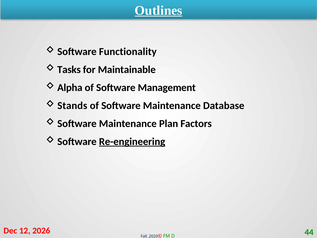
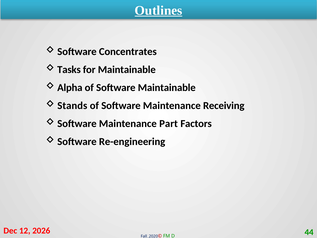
Functionality: Functionality -> Concentrates
Software Management: Management -> Maintainable
Database: Database -> Receiving
Plan: Plan -> Part
Re-engineering underline: present -> none
